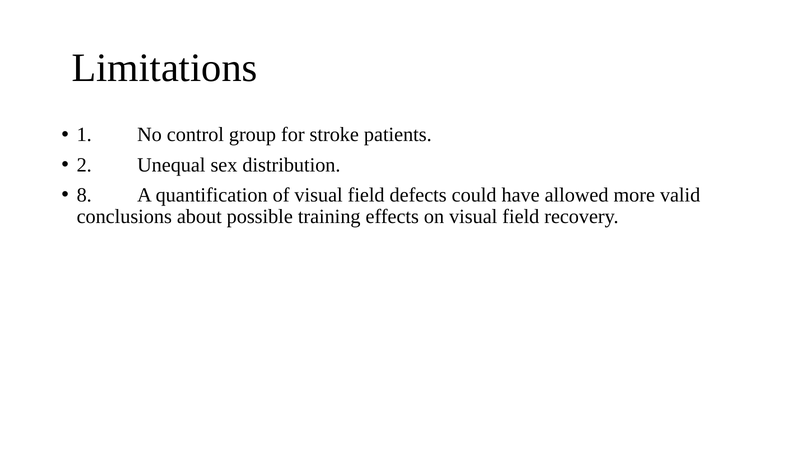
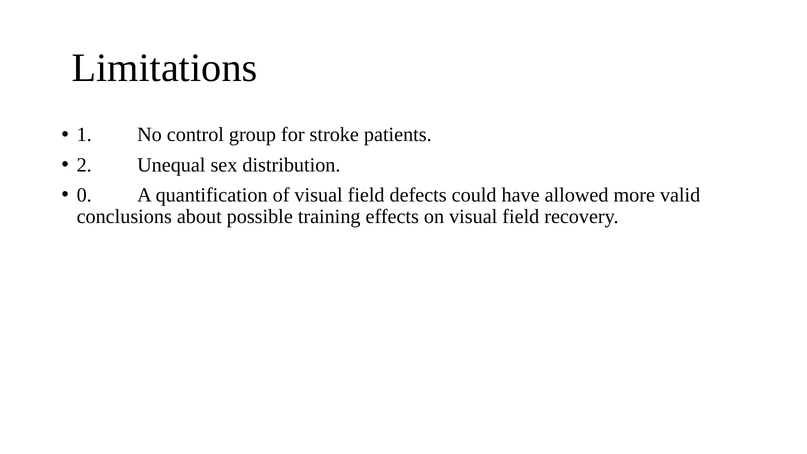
8: 8 -> 0
